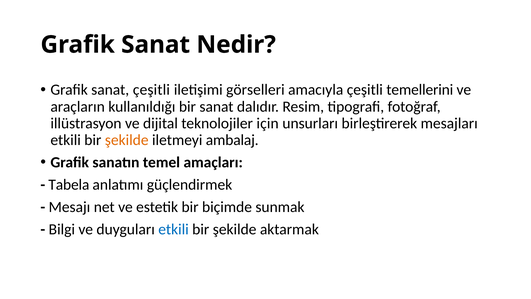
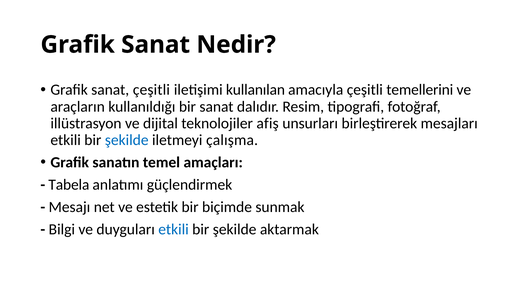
görselleri: görselleri -> kullanılan
için: için -> afiş
şekilde at (127, 140) colour: orange -> blue
ambalaj: ambalaj -> çalışma
